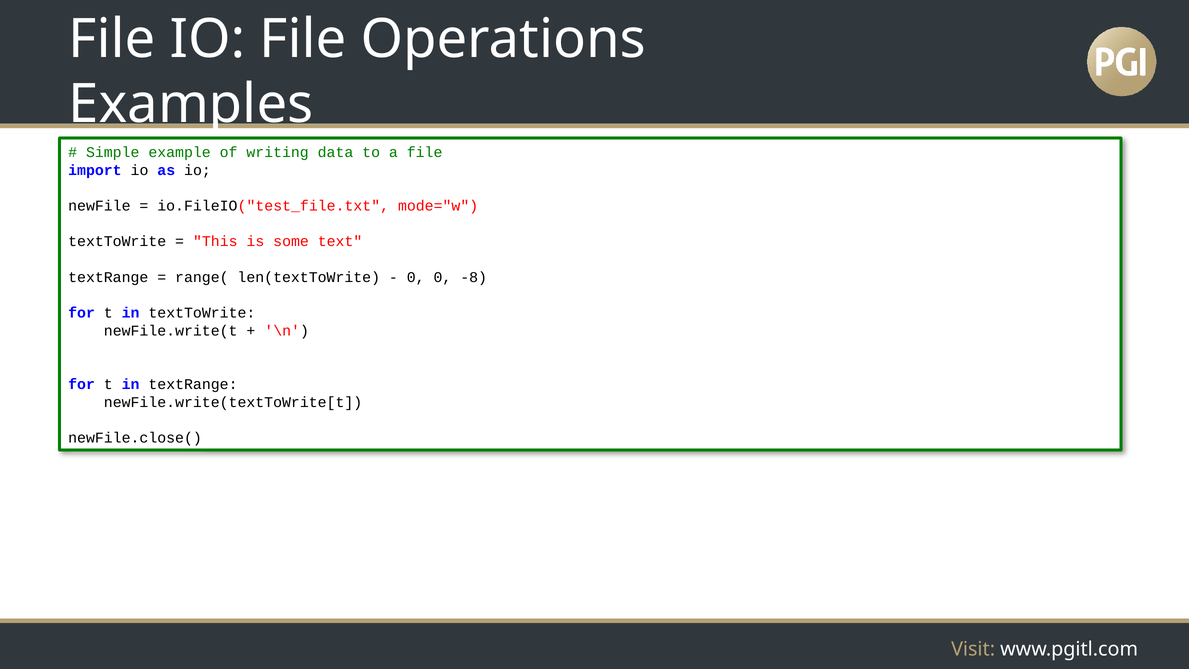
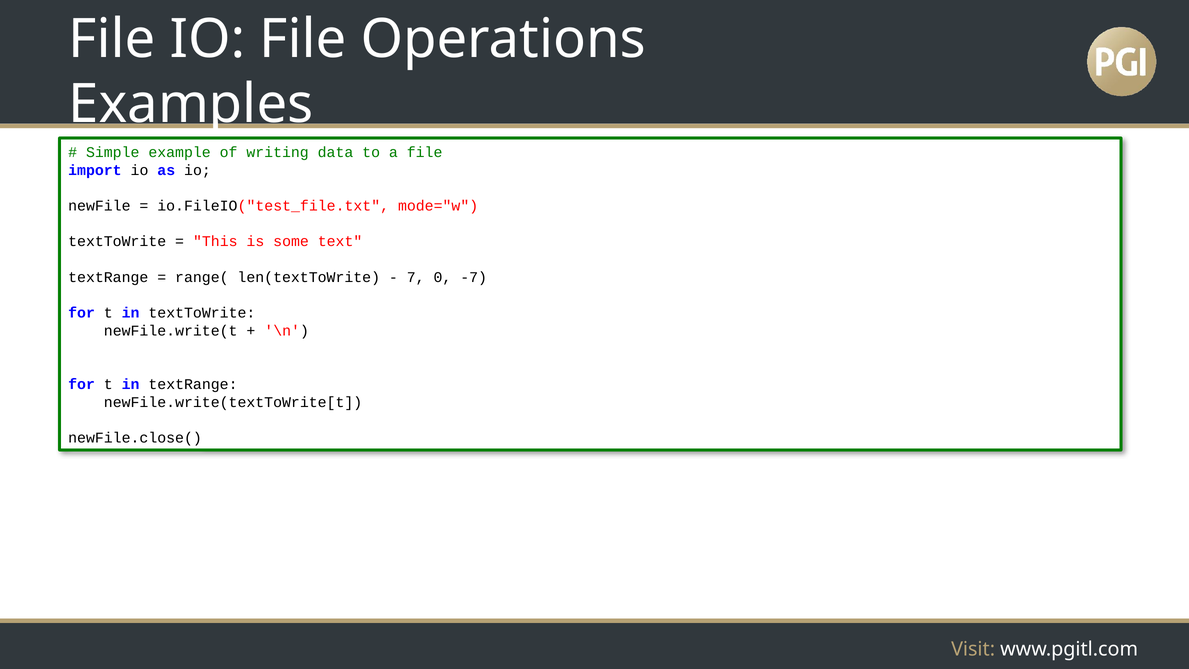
0 at (416, 277): 0 -> 7
-8: -8 -> -7
